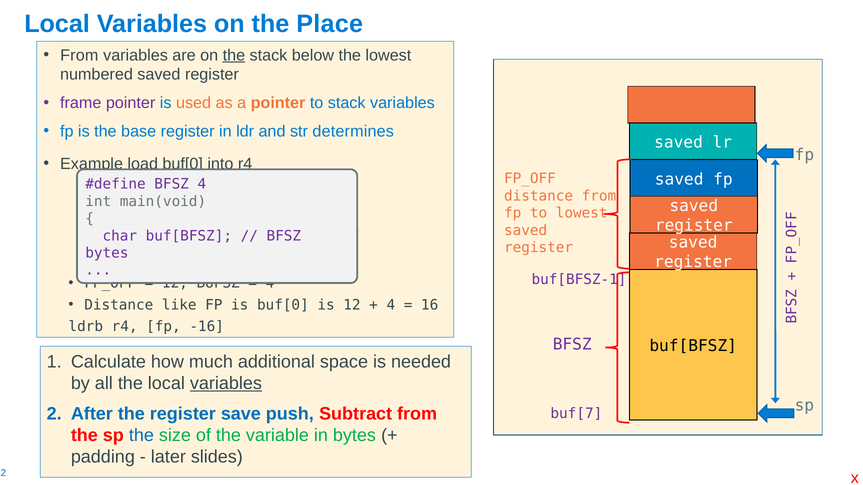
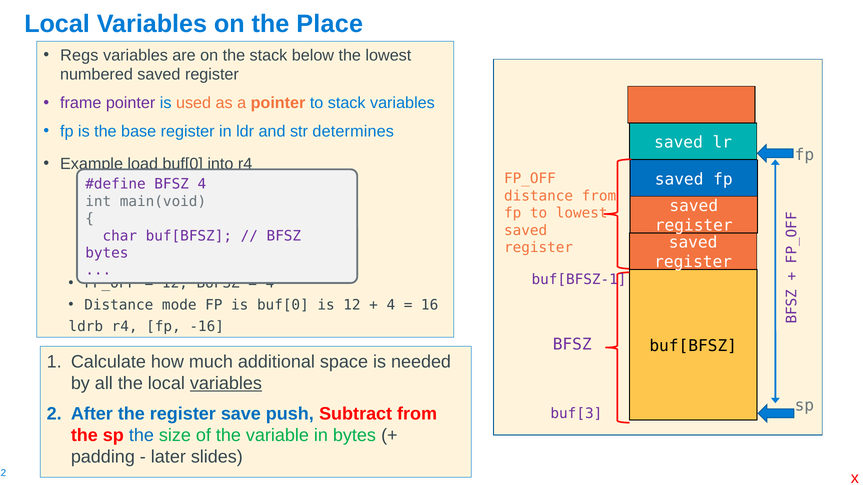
From at (79, 55): From -> Regs
the at (234, 55) underline: present -> none
like: like -> mode
buf[7: buf[7 -> buf[3
